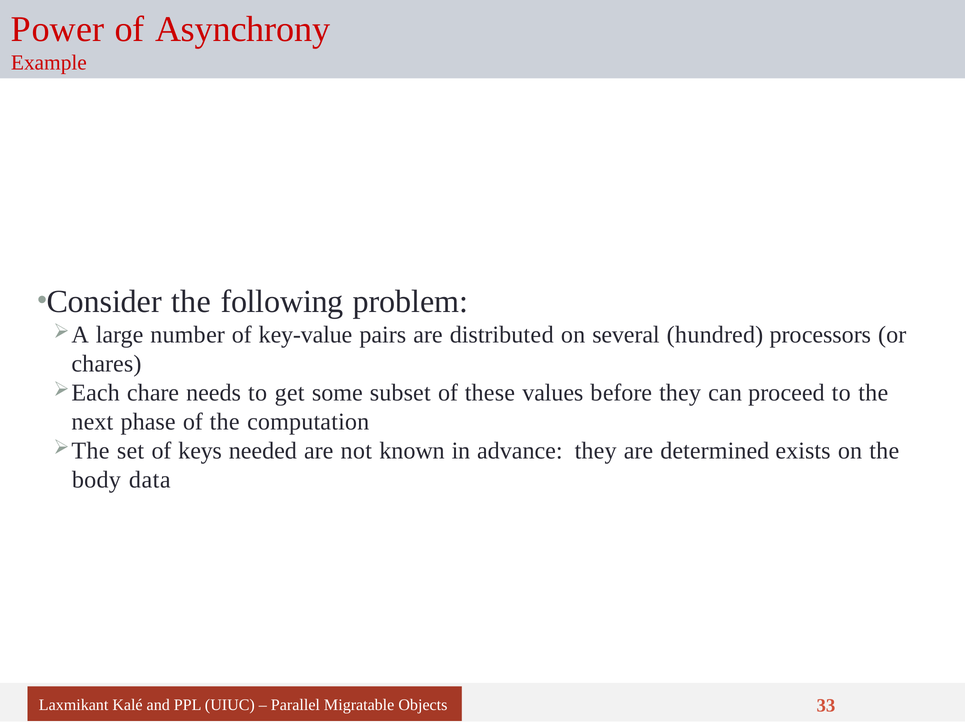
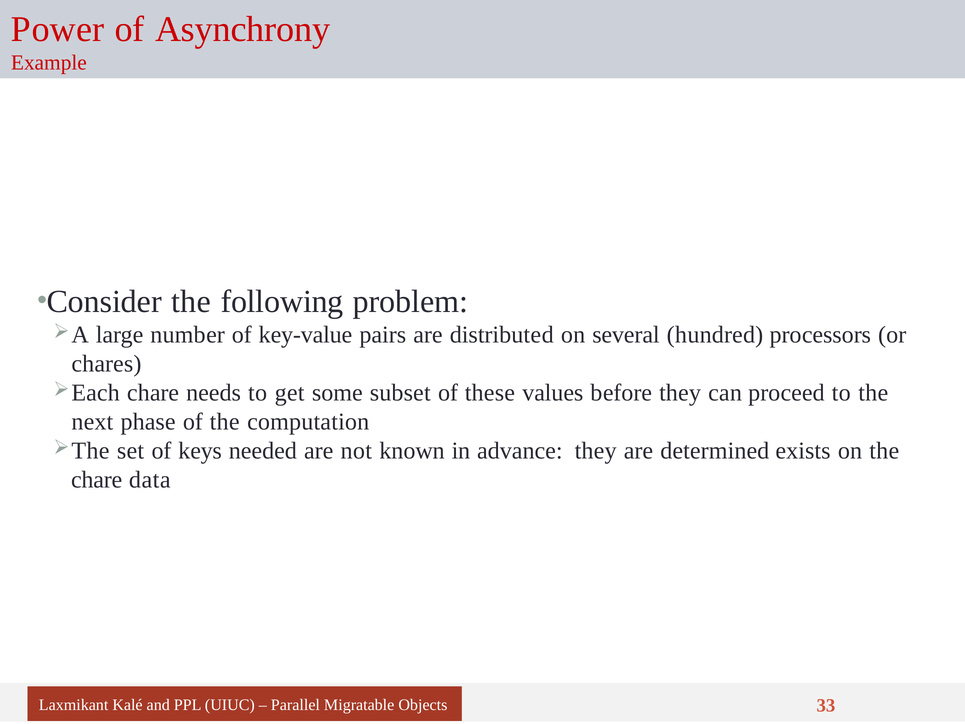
body at (96, 480): body -> chare
